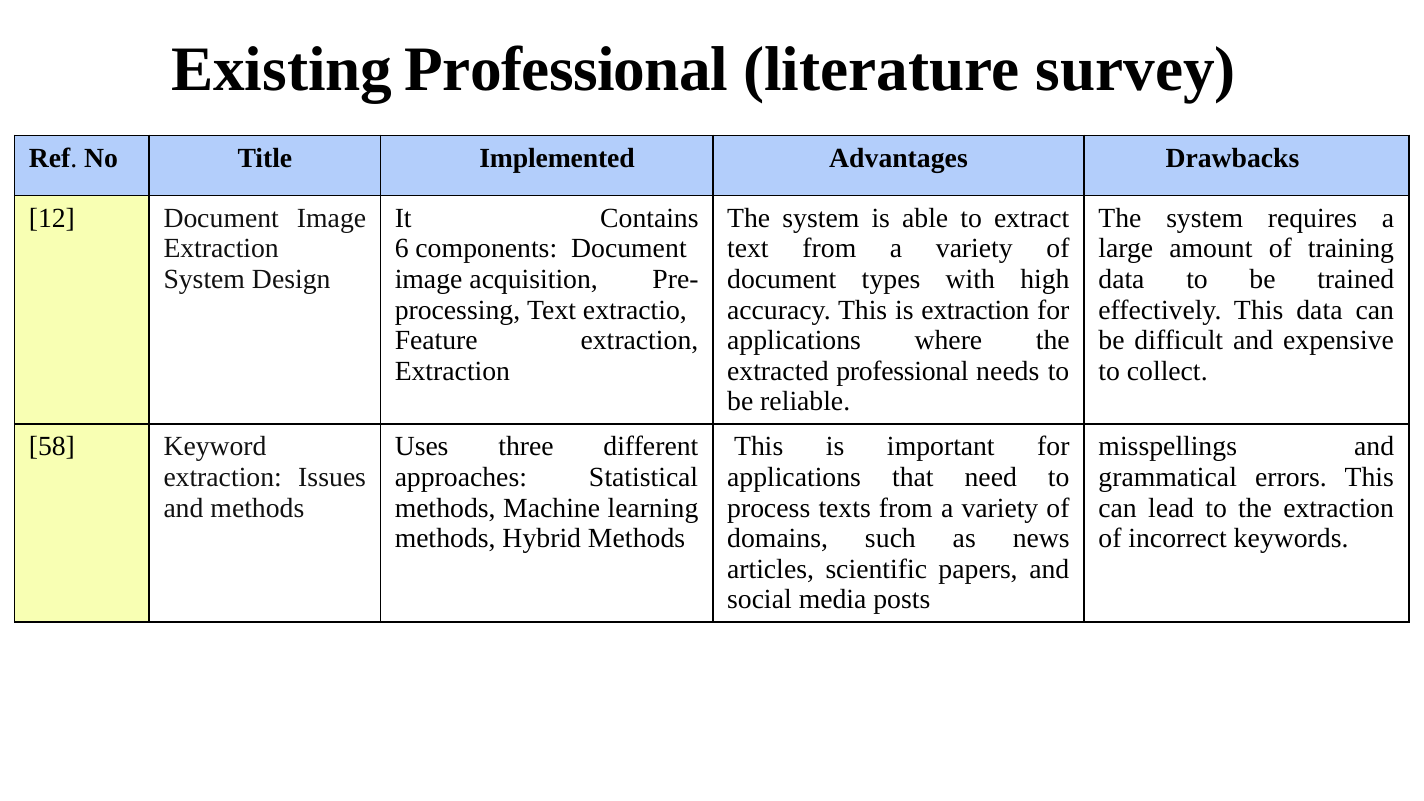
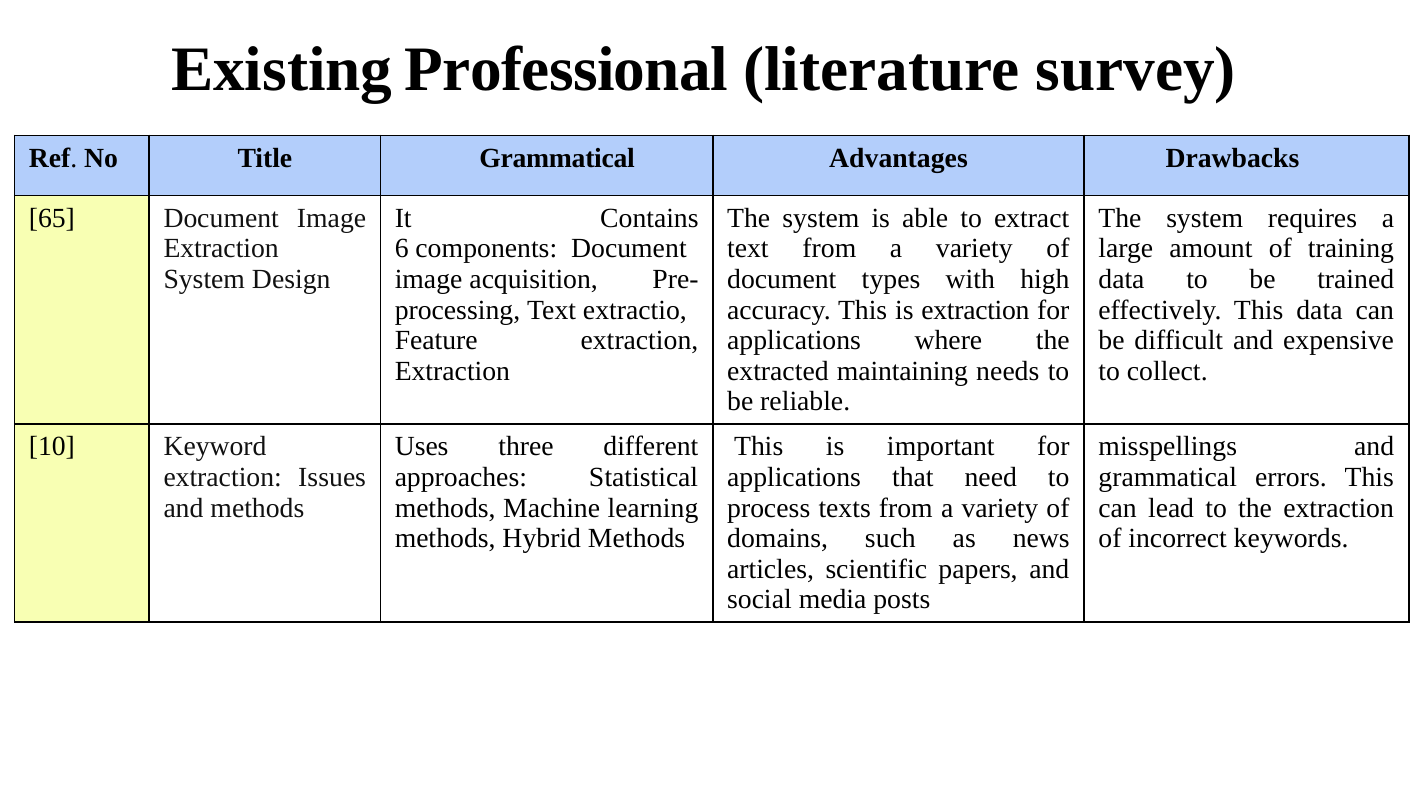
Title Implemented: Implemented -> Grammatical
12: 12 -> 65
extracted professional: professional -> maintaining
58: 58 -> 10
